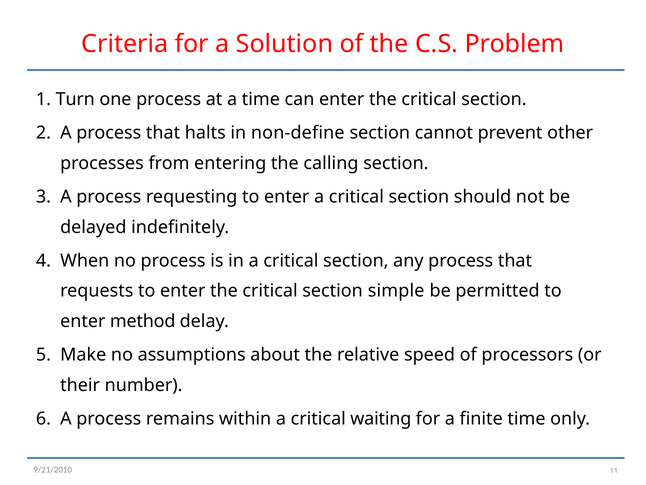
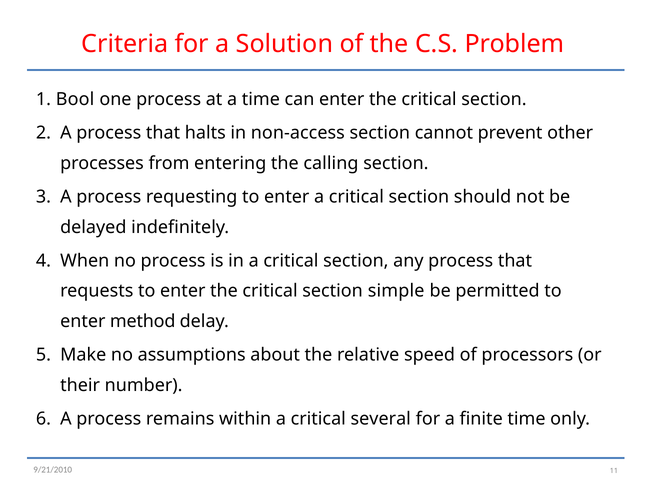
Turn: Turn -> Bool
non-define: non-define -> non-access
waiting: waiting -> several
